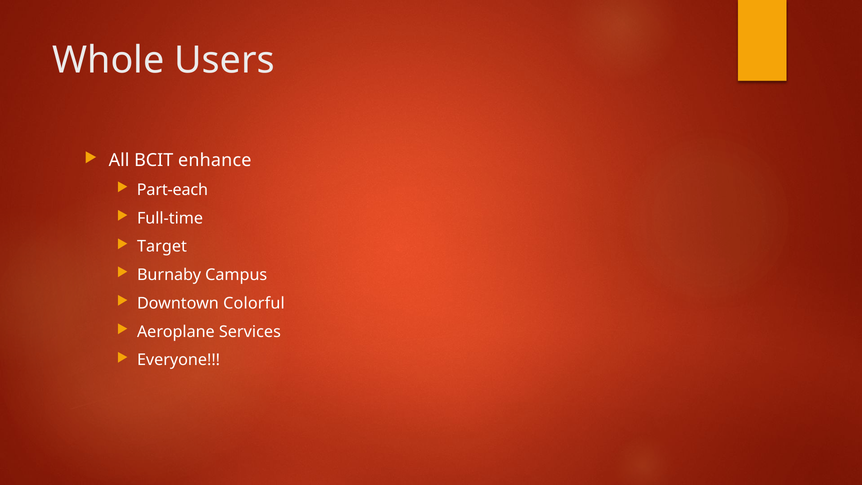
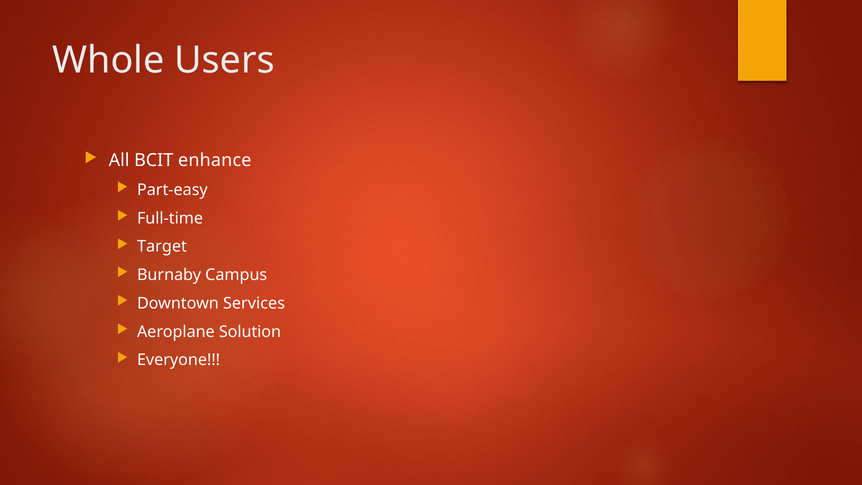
Part-each: Part-each -> Part-easy
Colorful: Colorful -> Services
Services: Services -> Solution
